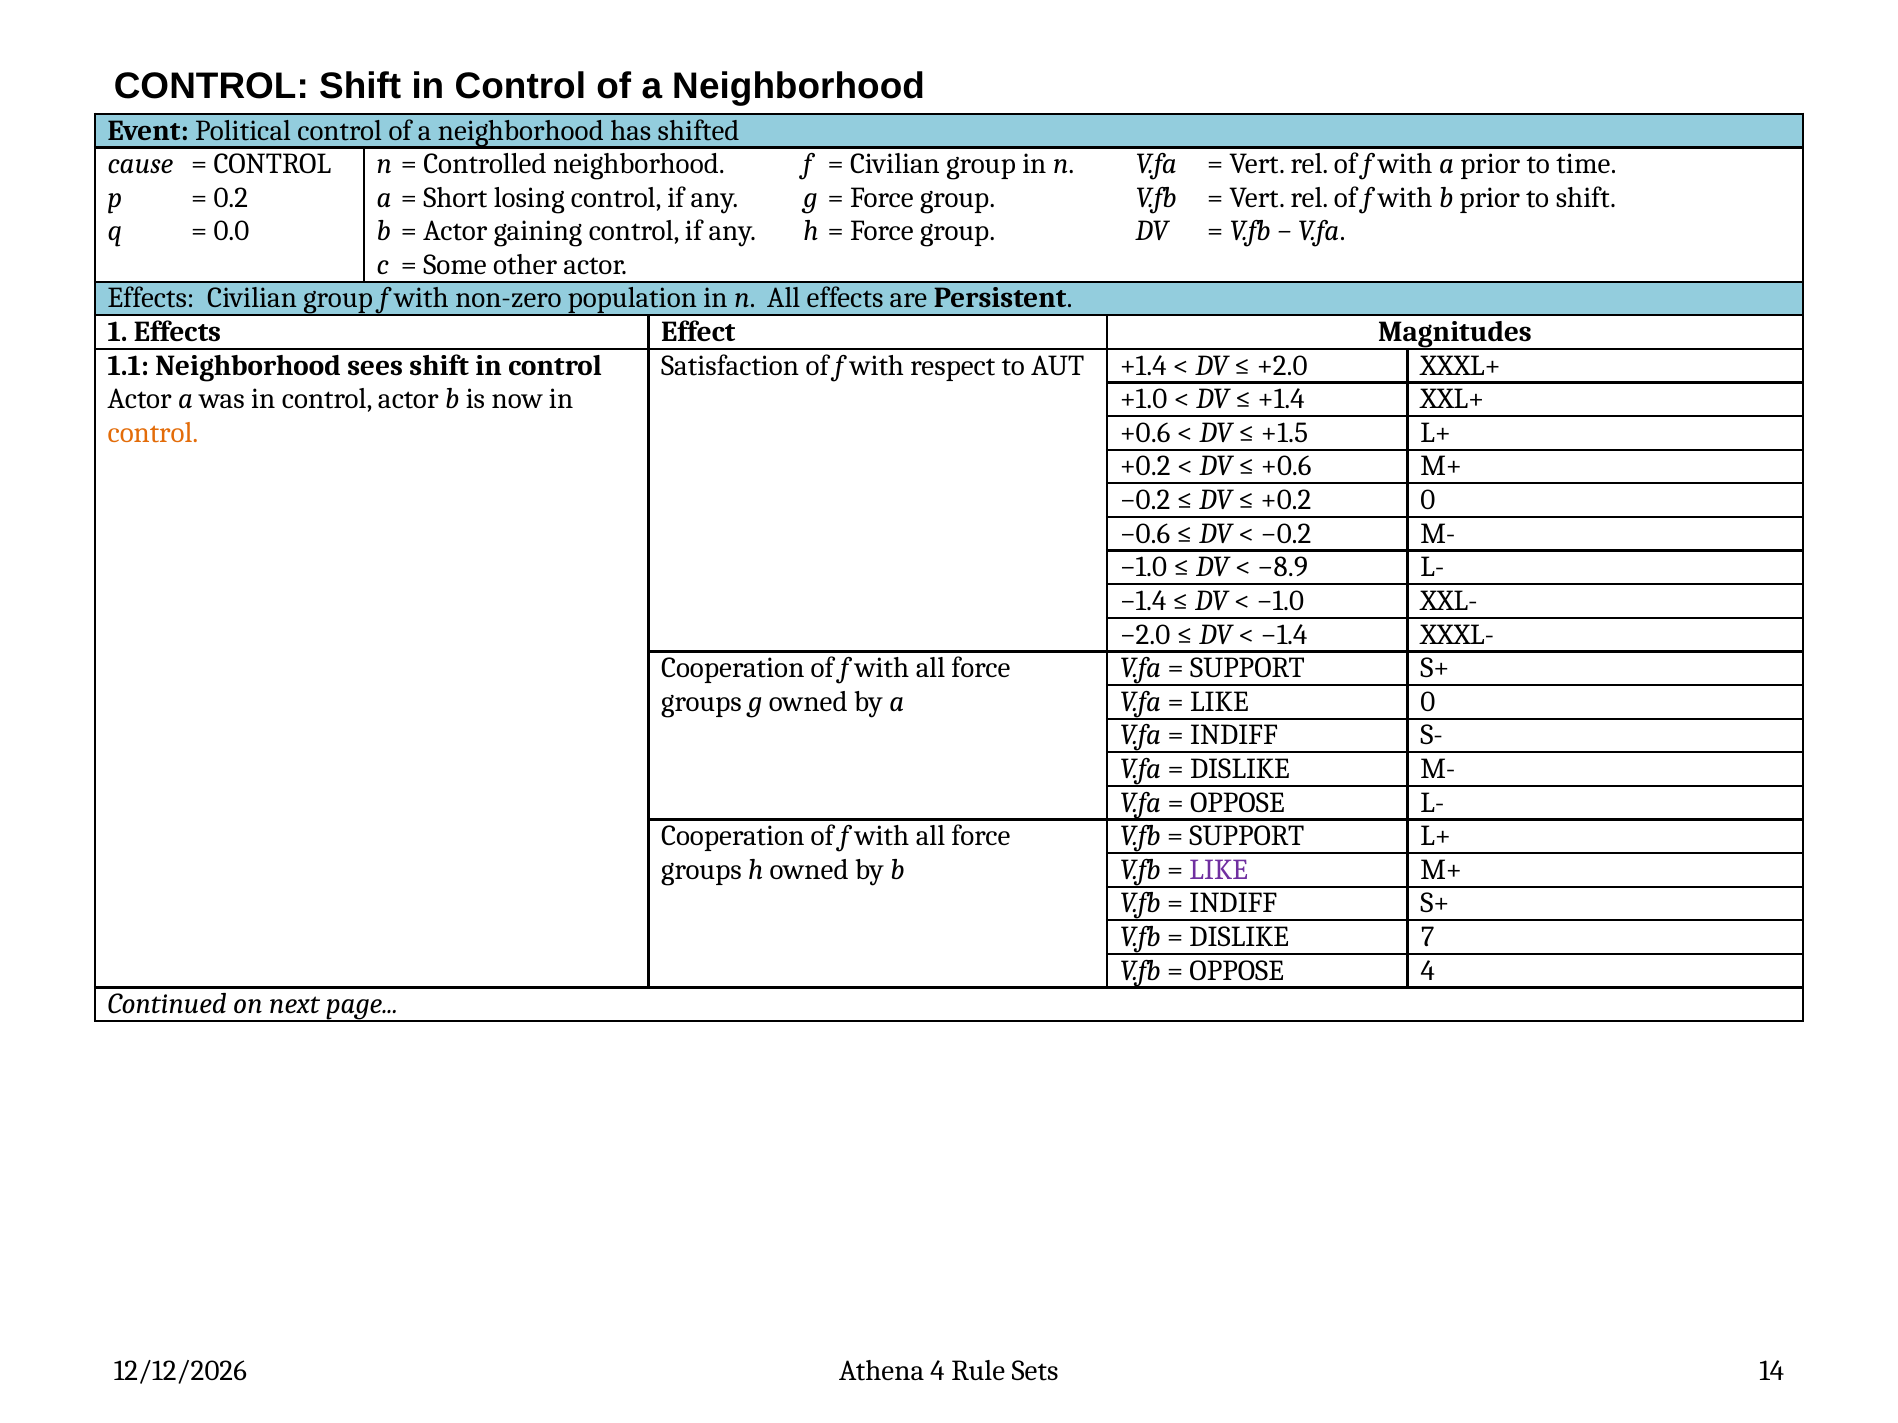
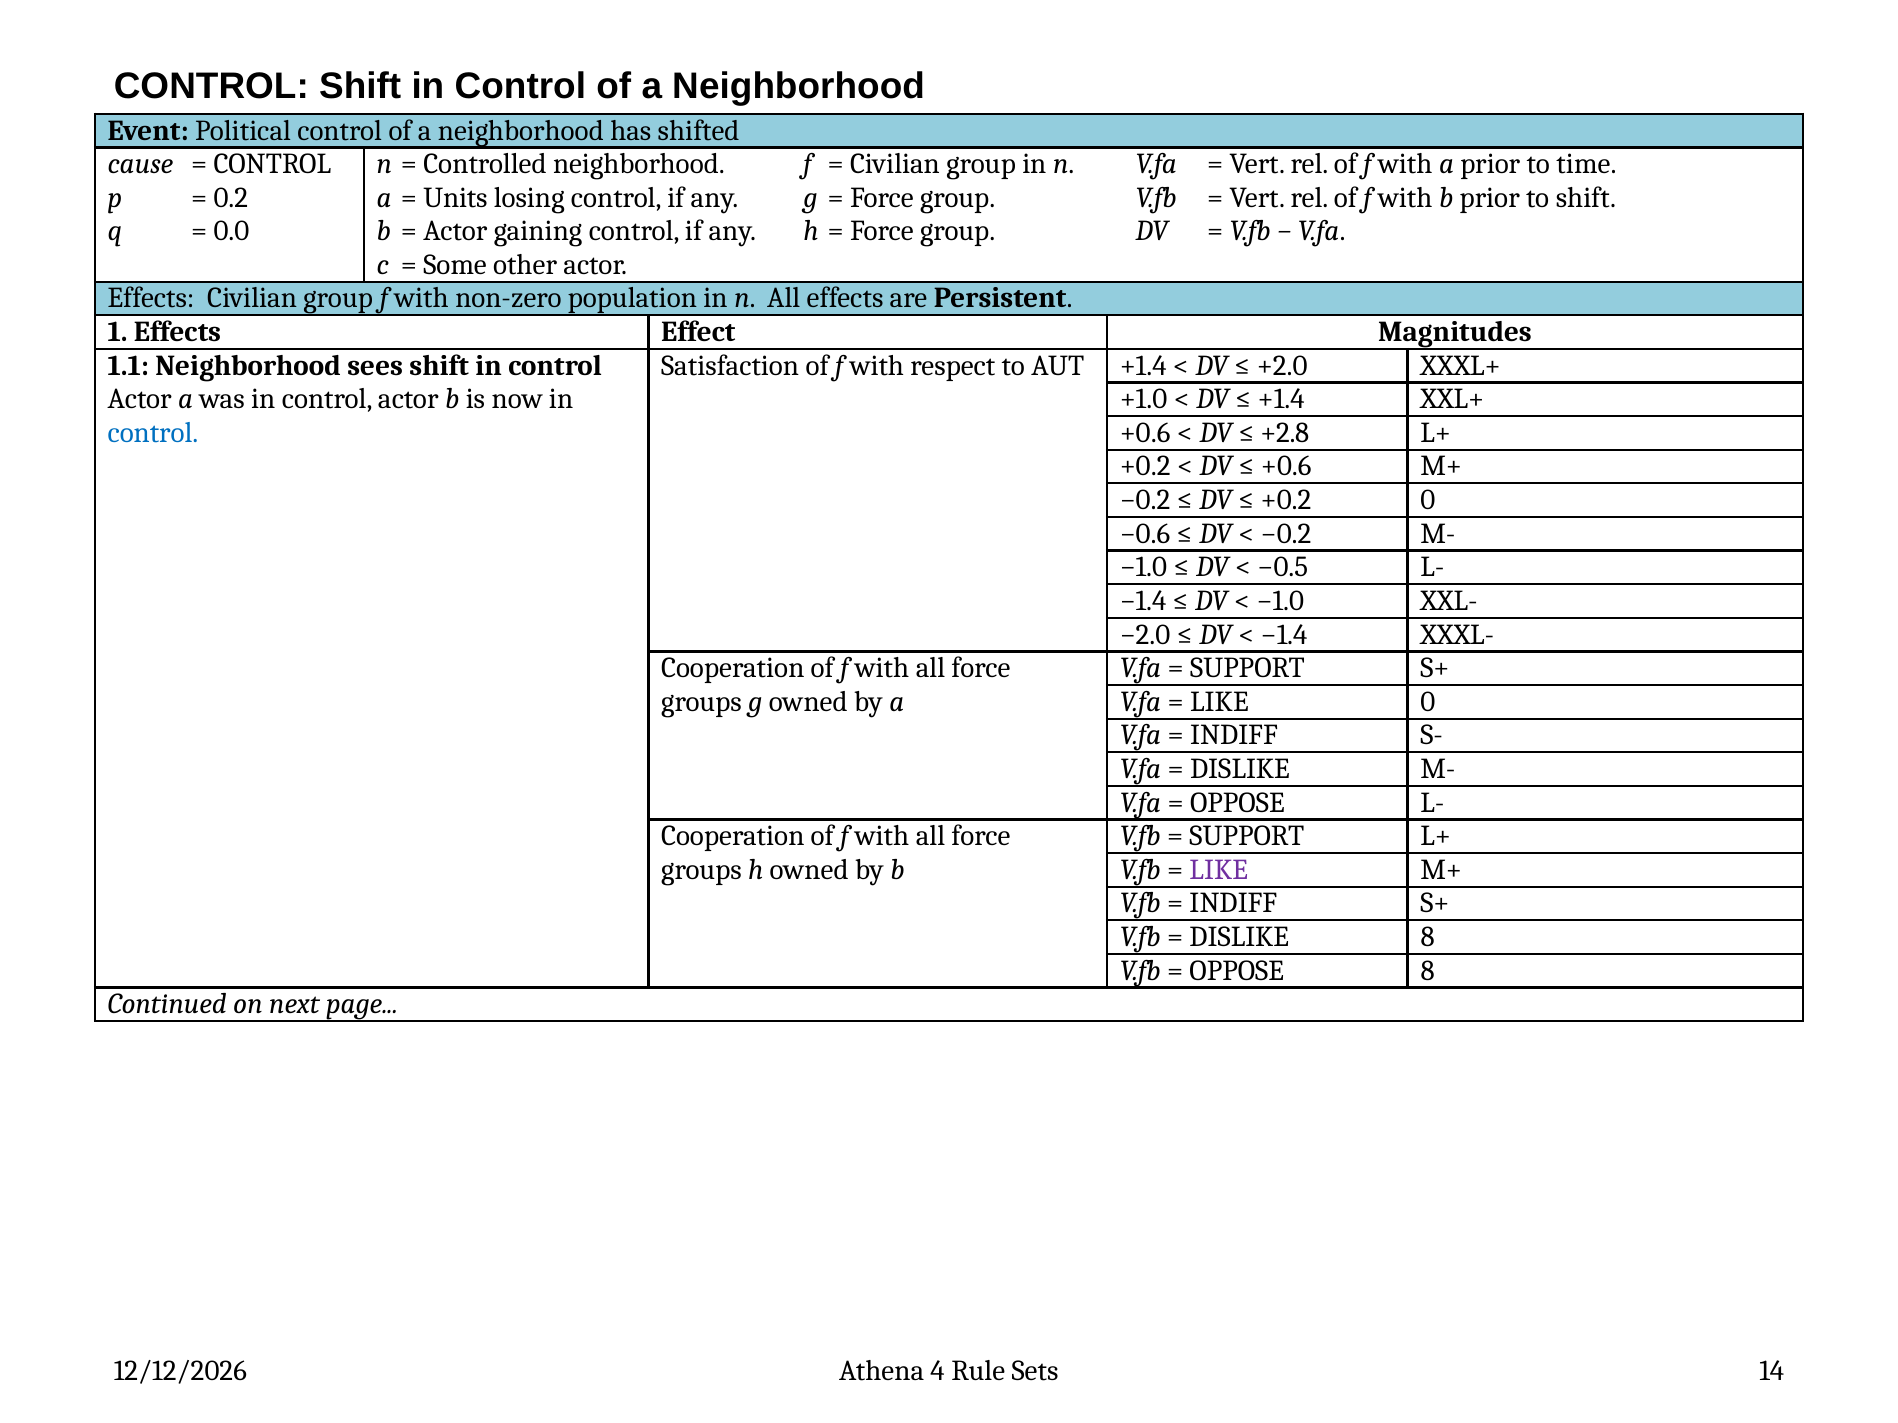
Short: Short -> Units
control at (153, 433) colour: orange -> blue
+1.5: +1.5 -> +2.8
−8.9: −8.9 -> −0.5
DISLIKE 7: 7 -> 8
OPPOSE 4: 4 -> 8
